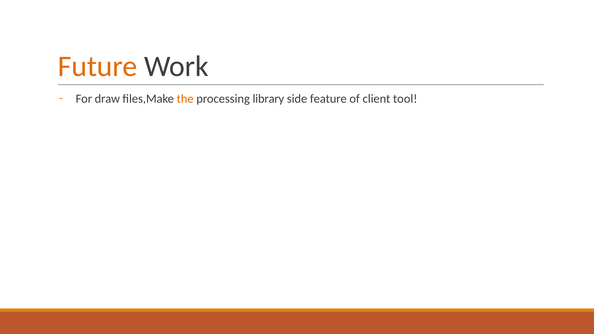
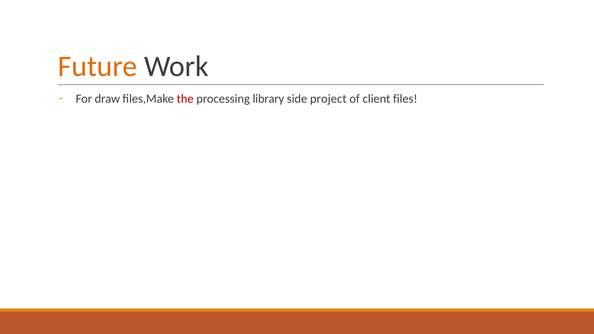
the colour: orange -> red
feature: feature -> project
tool: tool -> files
